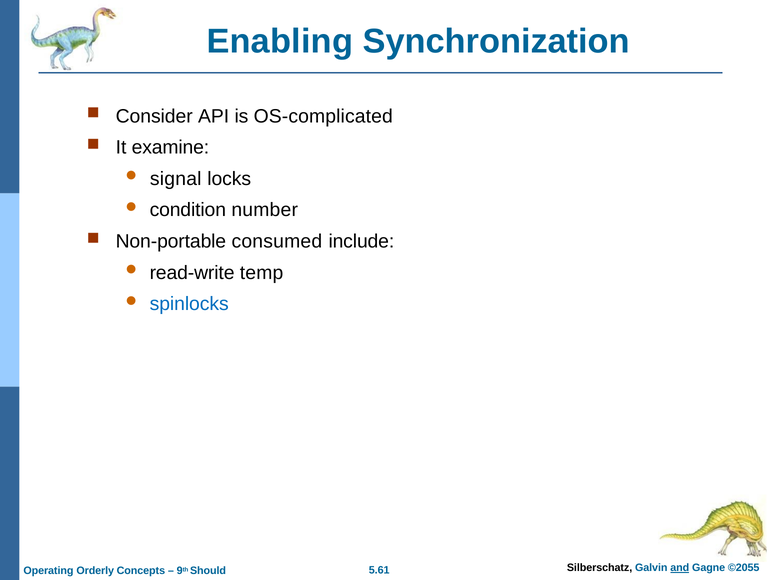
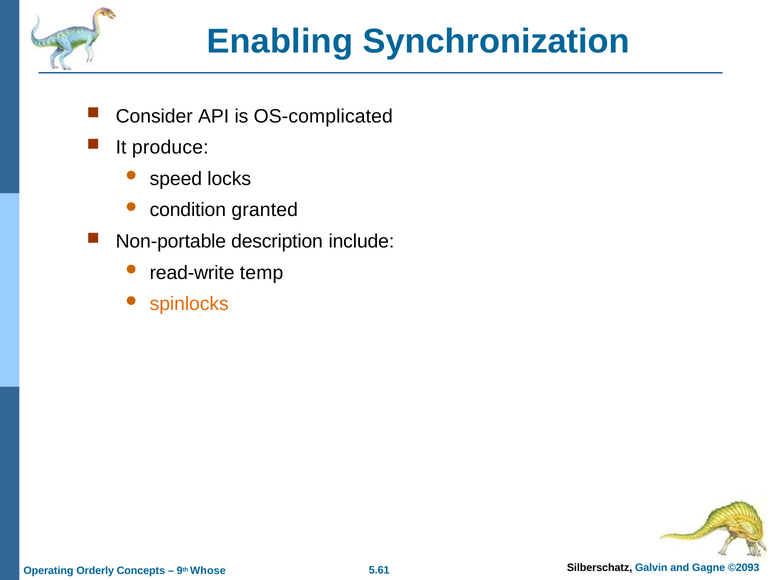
examine: examine -> produce
signal: signal -> speed
number: number -> granted
consumed: consumed -> description
spinlocks colour: blue -> orange
and underline: present -> none
©2055: ©2055 -> ©2093
Should: Should -> Whose
